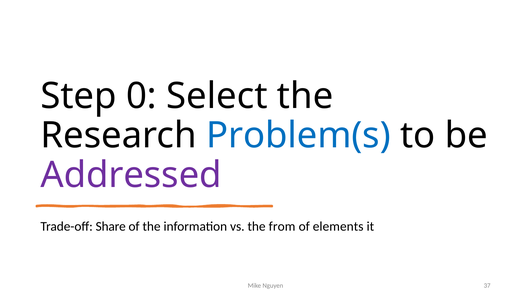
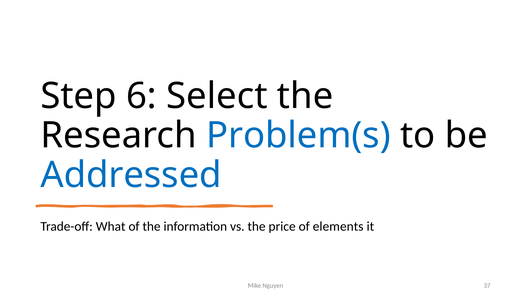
0: 0 -> 6
Addressed colour: purple -> blue
Share: Share -> What
from: from -> price
